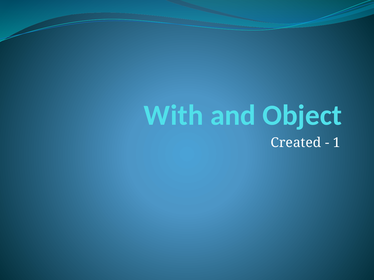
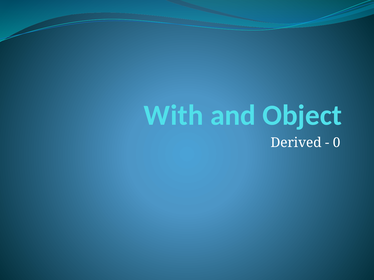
Created: Created -> Derived
1: 1 -> 0
